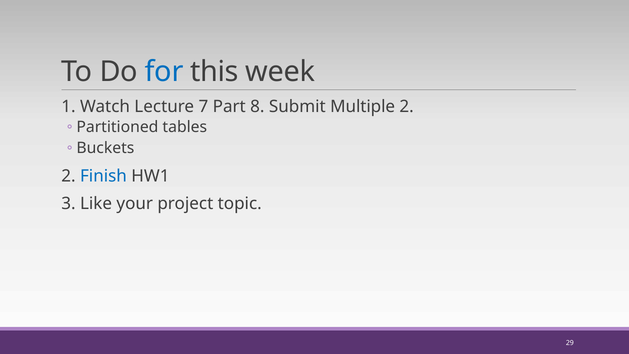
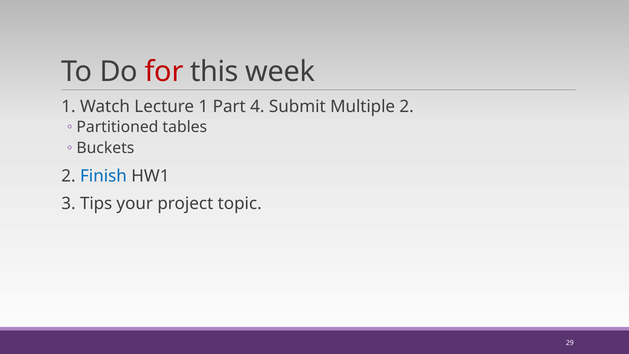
for colour: blue -> red
Lecture 7: 7 -> 1
8: 8 -> 4
Like: Like -> Tips
